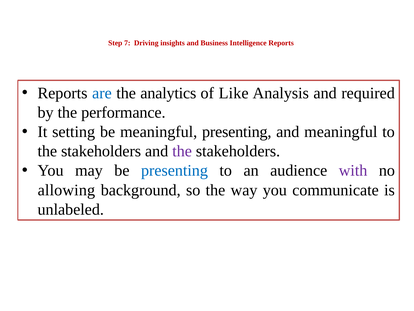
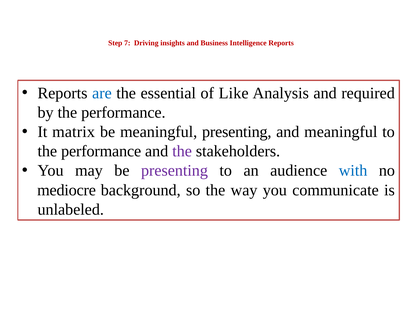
analytics: analytics -> essential
setting: setting -> matrix
stakeholders at (101, 151): stakeholders -> performance
presenting at (174, 170) colour: blue -> purple
with colour: purple -> blue
allowing: allowing -> mediocre
